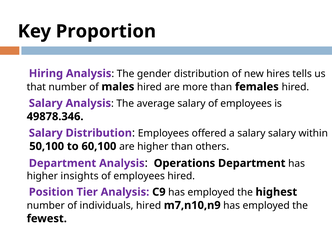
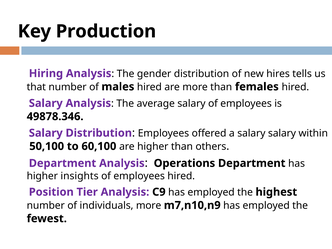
Proportion: Proportion -> Production
individuals hired: hired -> more
